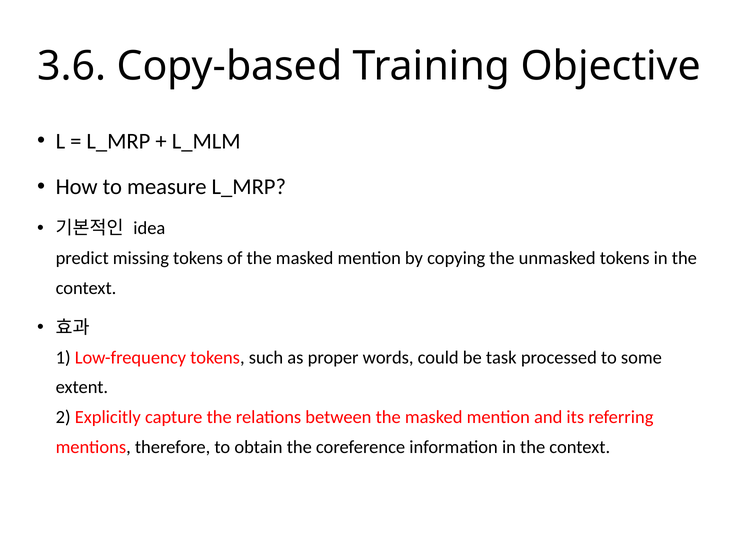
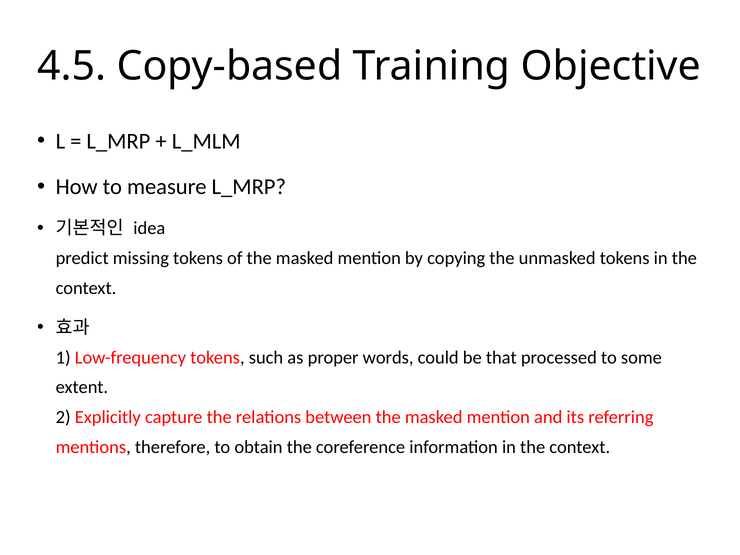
3.6: 3.6 -> 4.5
task: task -> that
